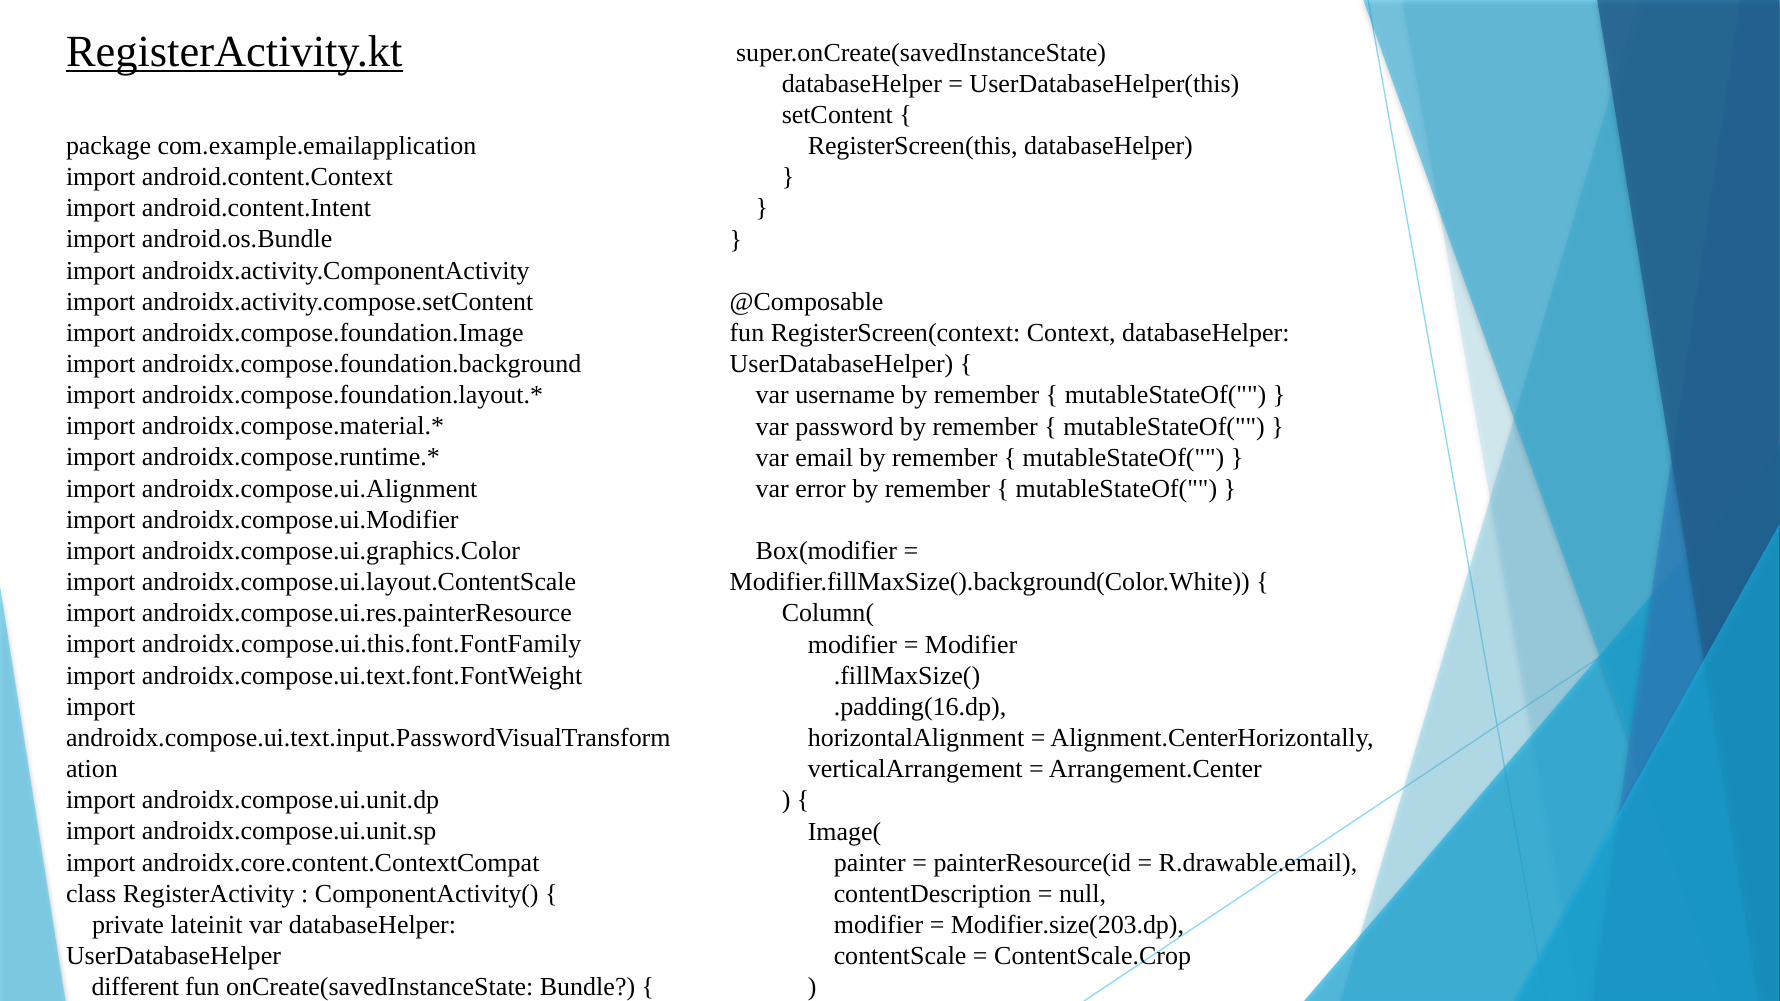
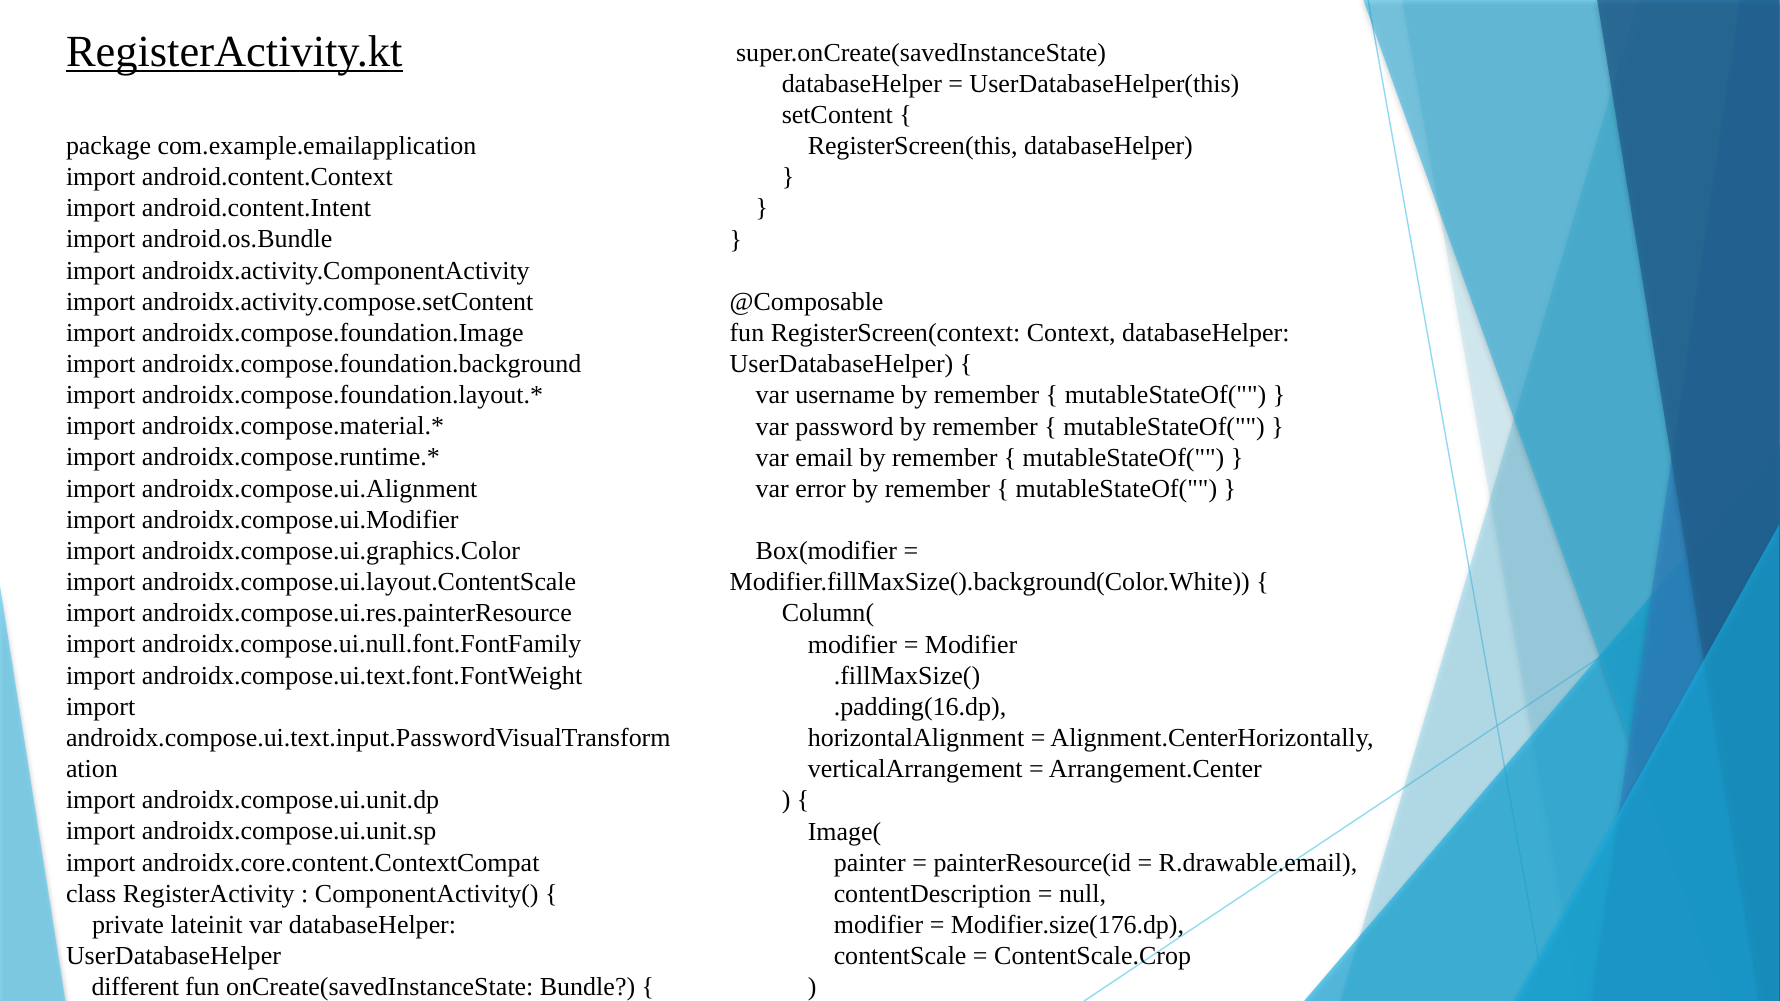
androidx.compose.ui.this.font.FontFamily: androidx.compose.ui.this.font.FontFamily -> androidx.compose.ui.null.font.FontFamily
Modifier.size(203.dp: Modifier.size(203.dp -> Modifier.size(176.dp
